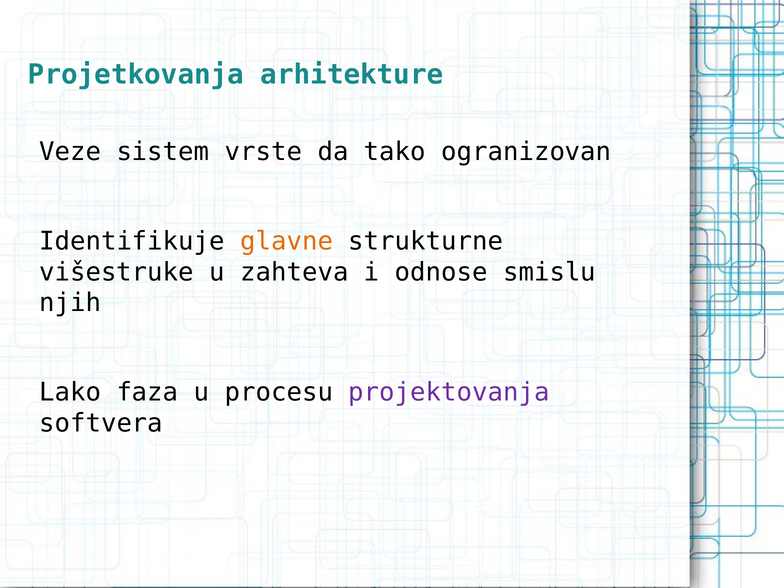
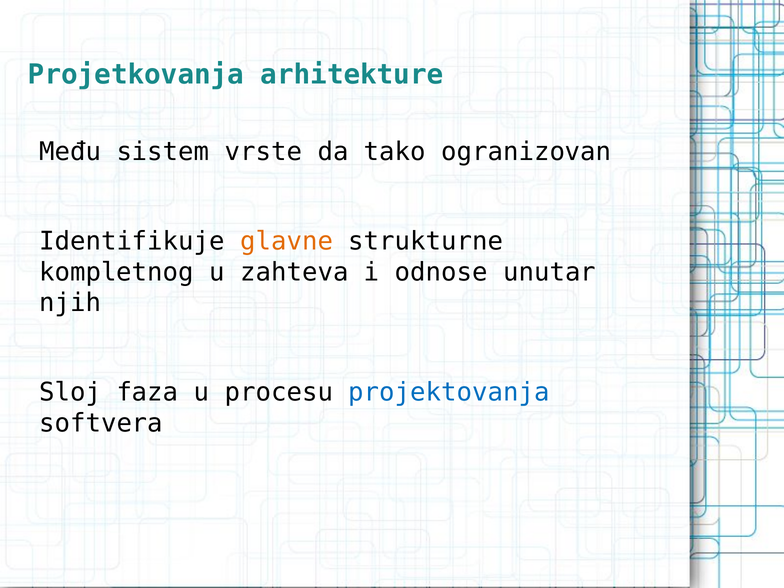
Veze: Veze -> Među
višestruke: višestruke -> kompletnog
smislu: smislu -> unutar
Lako: Lako -> Sloj
projektovanja colour: purple -> blue
